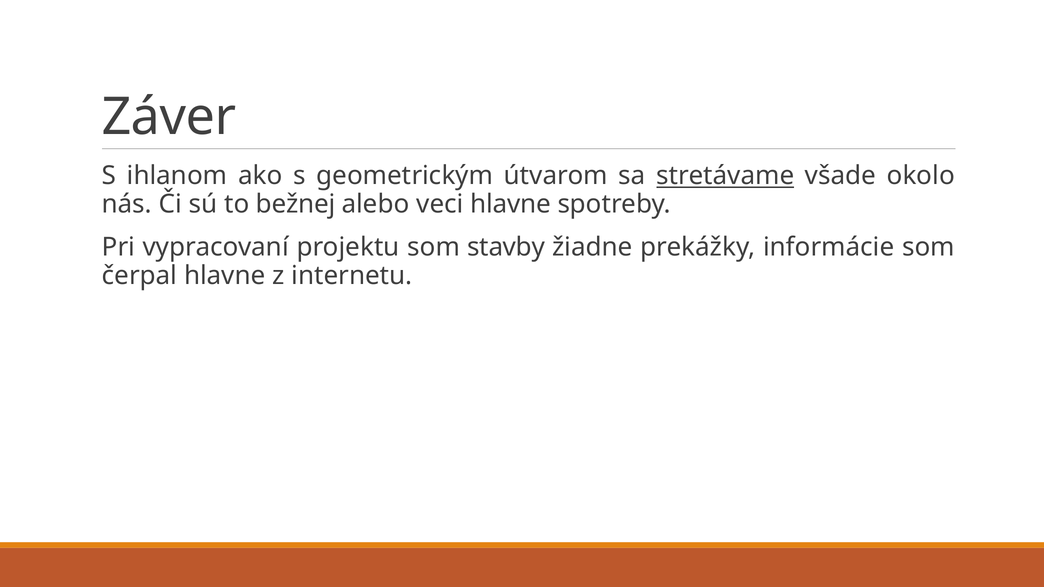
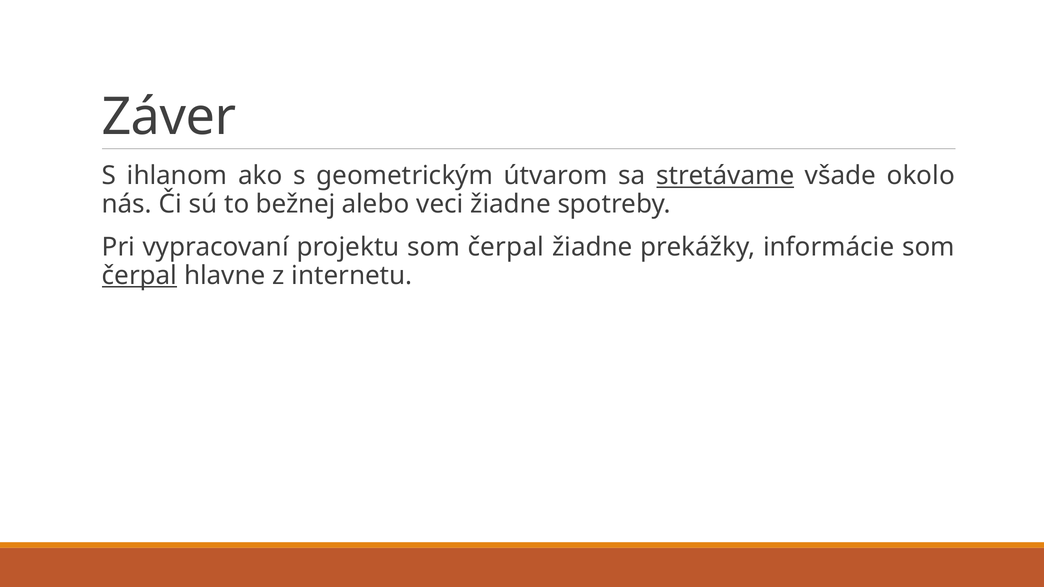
veci hlavne: hlavne -> žiadne
projektu som stavby: stavby -> čerpal
čerpal at (139, 276) underline: none -> present
